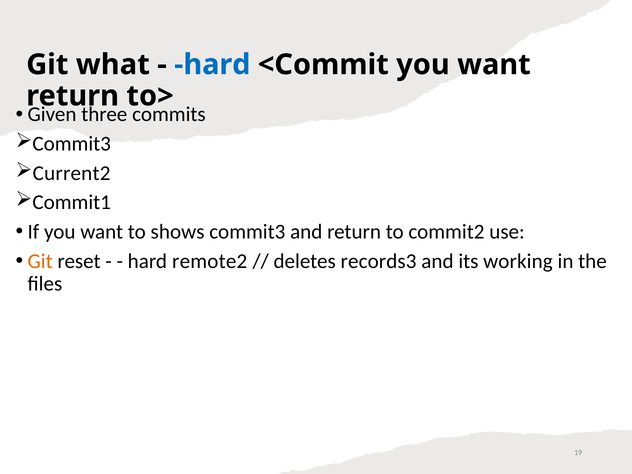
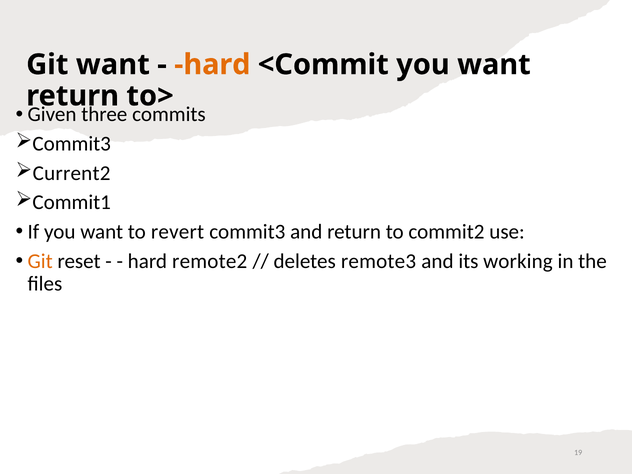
Git what: what -> want
hard at (212, 65) colour: blue -> orange
shows: shows -> revert
records3: records3 -> remote3
